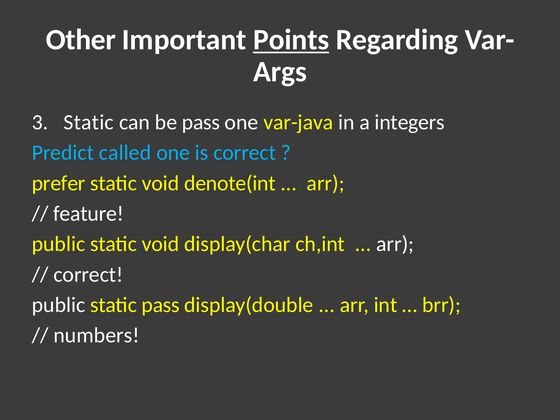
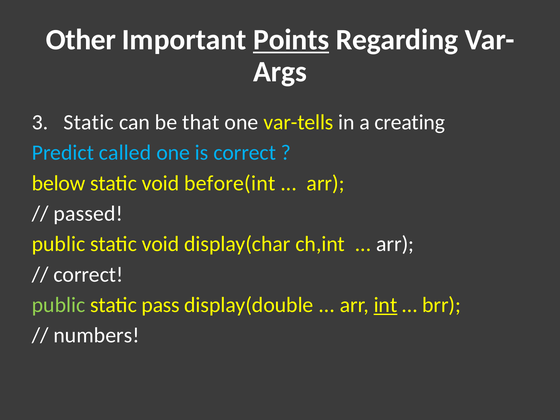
be pass: pass -> that
var-java: var-java -> var-tells
integers: integers -> creating
prefer: prefer -> below
denote(int: denote(int -> before(int
feature: feature -> passed
public at (59, 305) colour: white -> light green
int underline: none -> present
